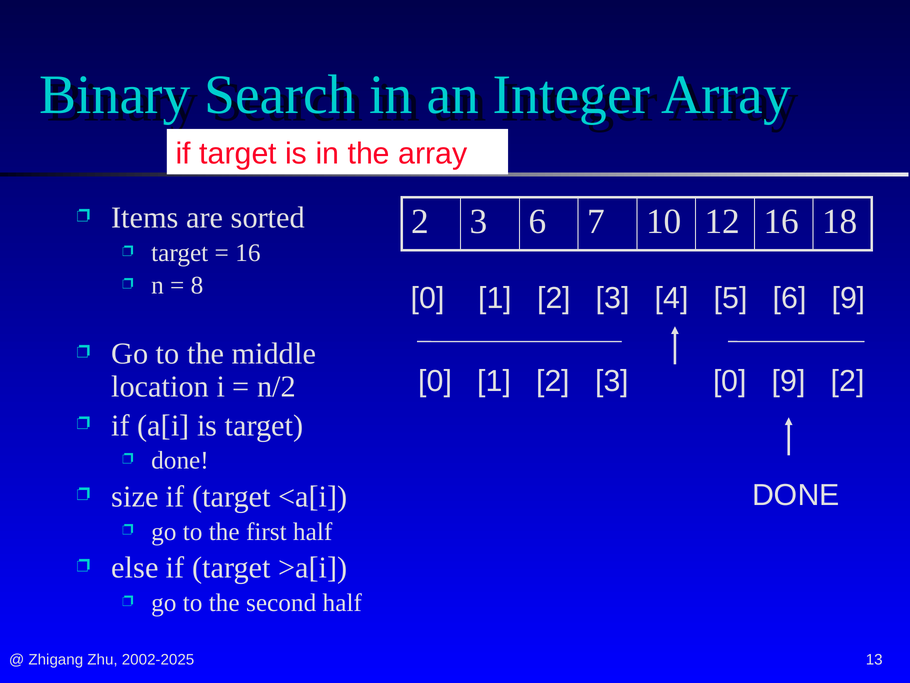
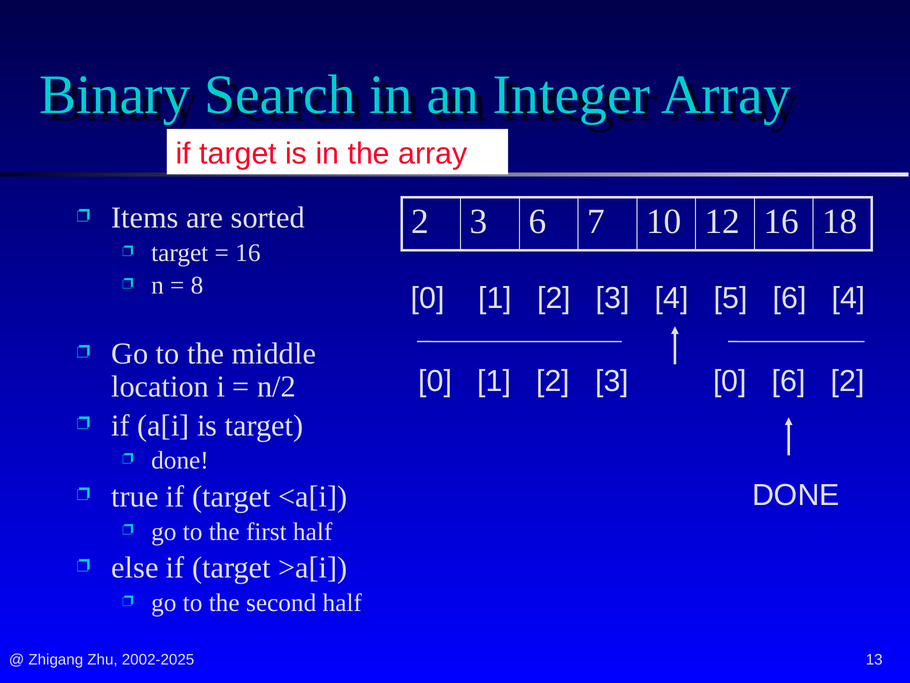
6 9: 9 -> 4
0 9: 9 -> 6
size: size -> true
